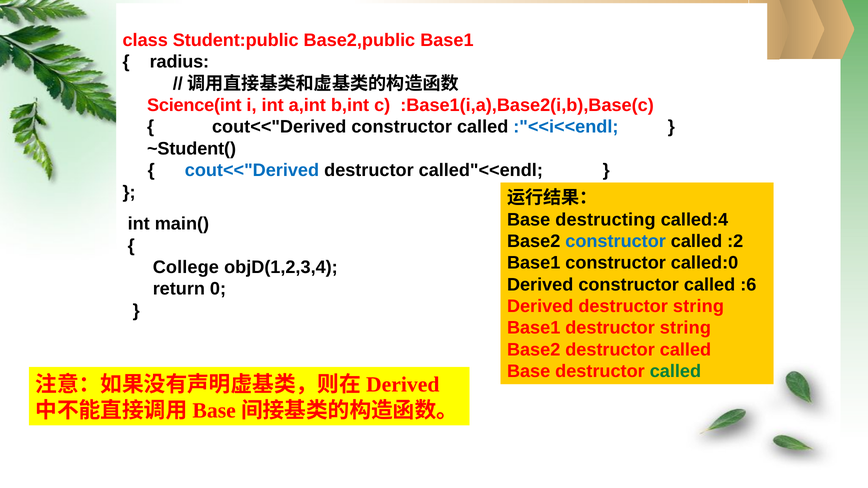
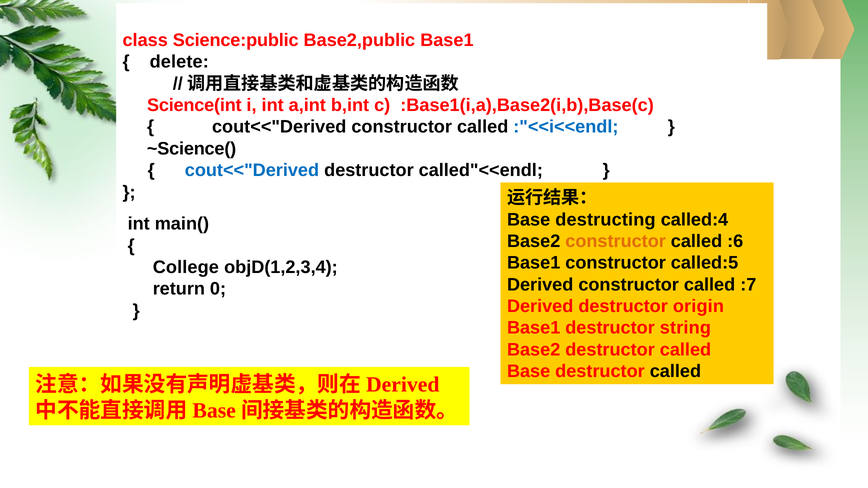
Student:public: Student:public -> Science:public
radius: radius -> delete
~Student(: ~Student( -> ~Science(
constructor at (616, 241) colour: blue -> orange
:2: :2 -> :6
called:0: called:0 -> called:5
:6: :6 -> :7
Derived destructor string: string -> origin
called at (675, 372) colour: green -> black
